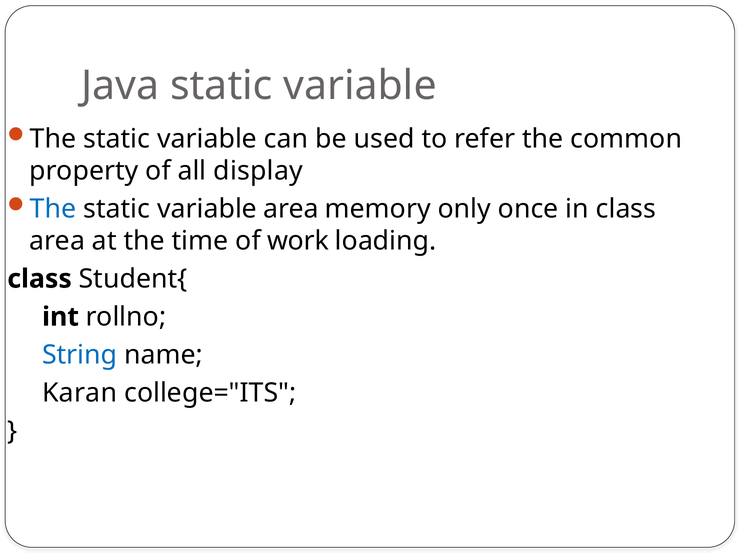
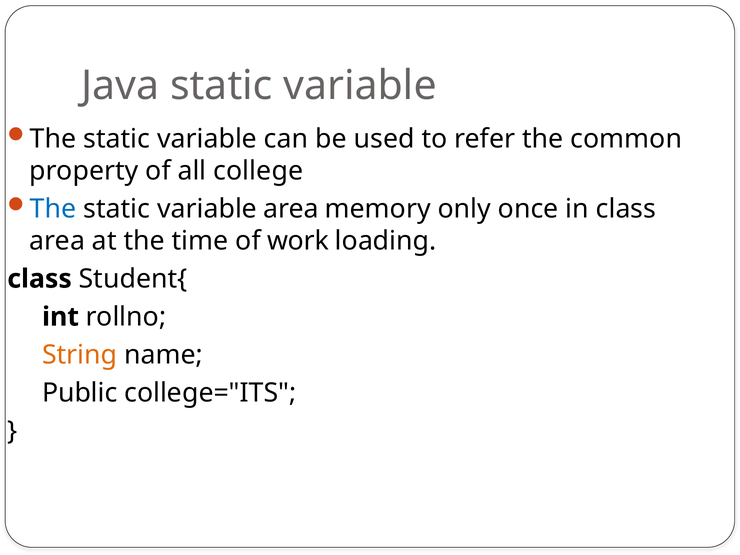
display: display -> college
String colour: blue -> orange
Karan: Karan -> Public
